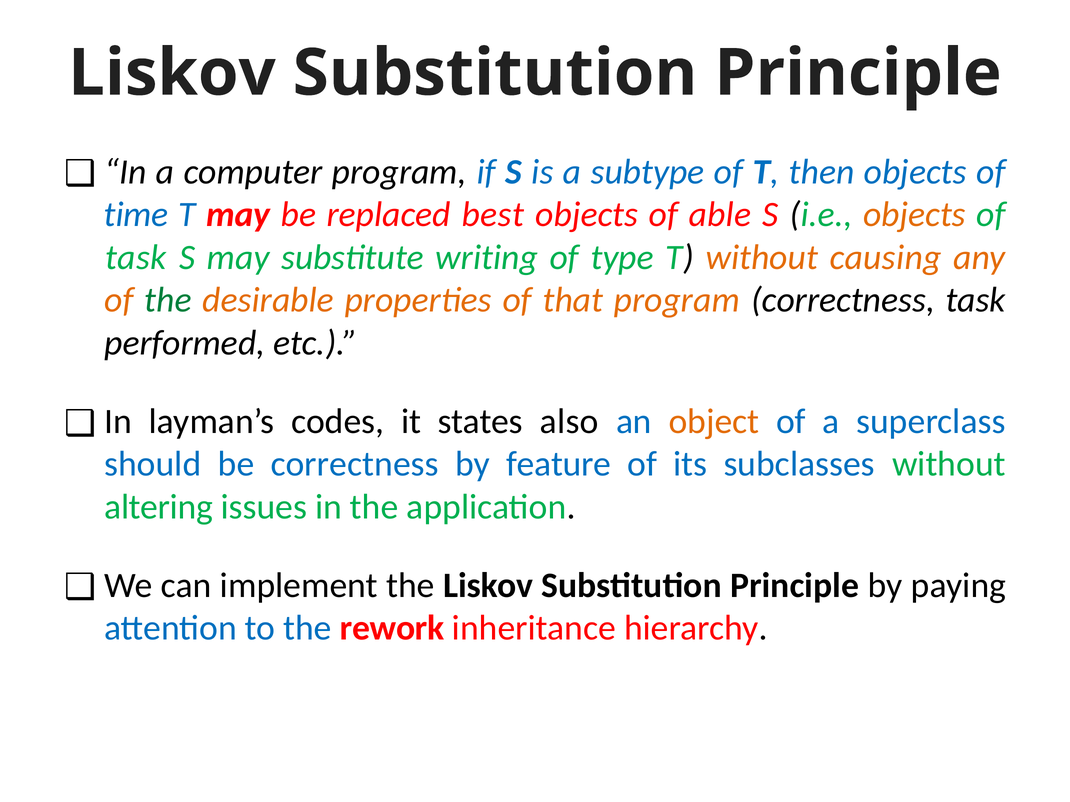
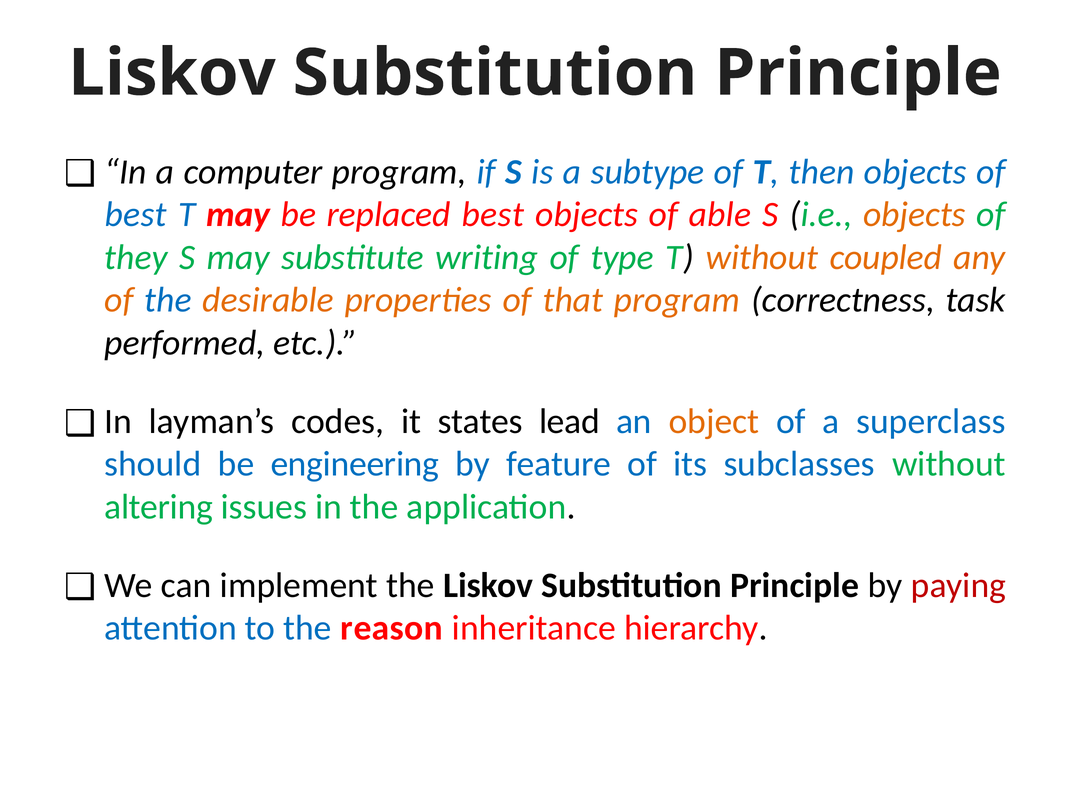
time at (136, 215): time -> best
task at (136, 258): task -> they
causing: causing -> coupled
the at (168, 300) colour: green -> blue
also: also -> lead
be correctness: correctness -> engineering
paying colour: black -> red
rework: rework -> reason
